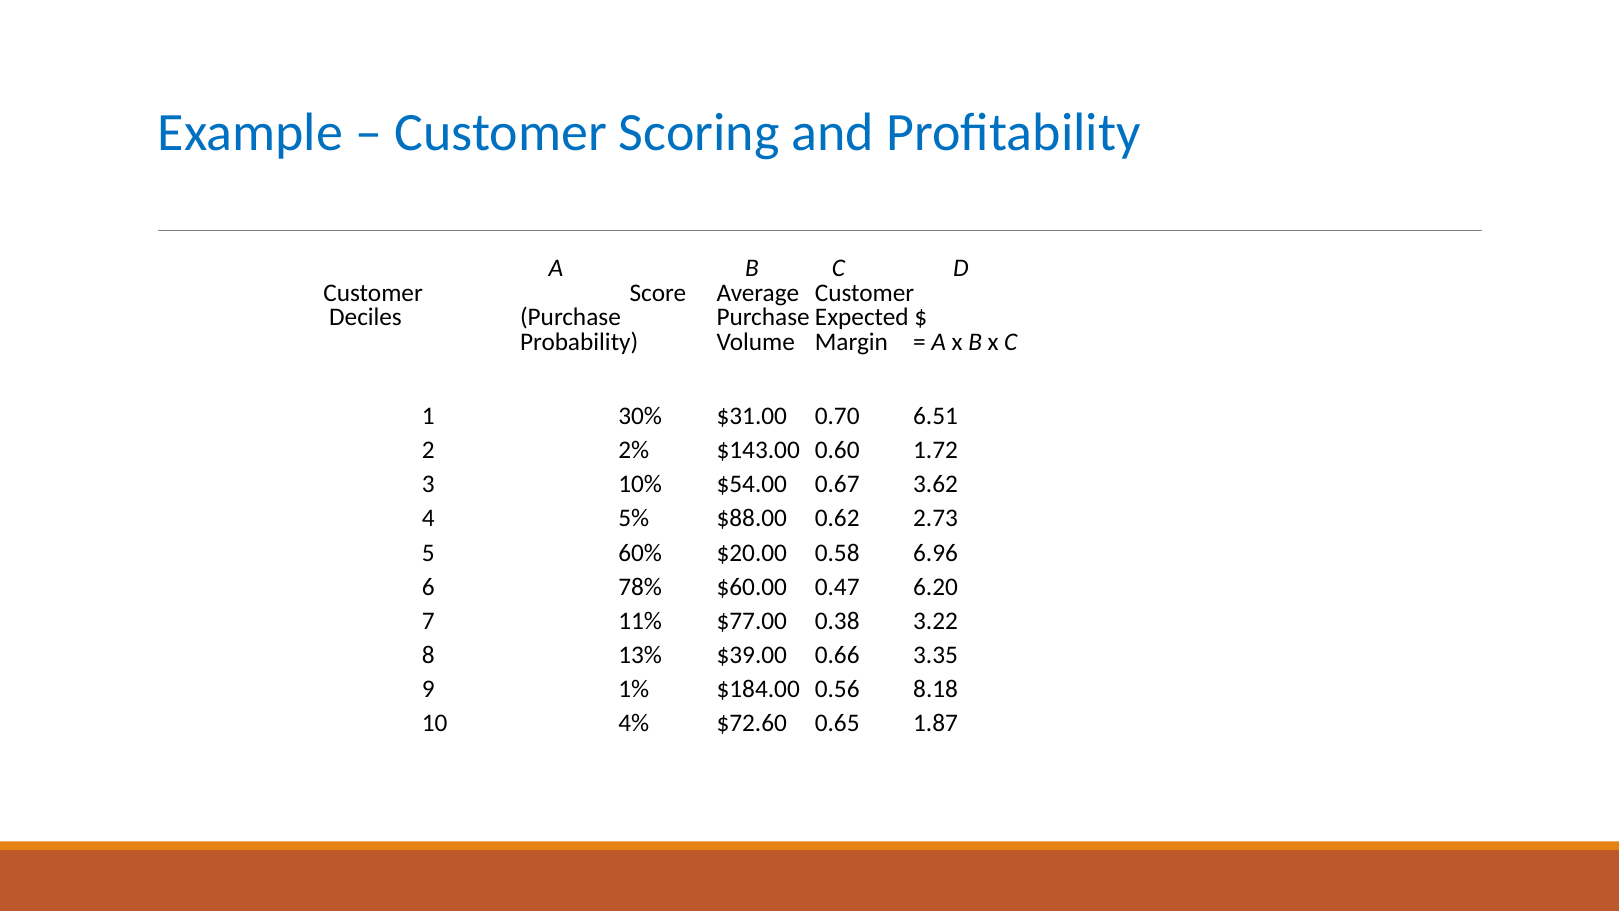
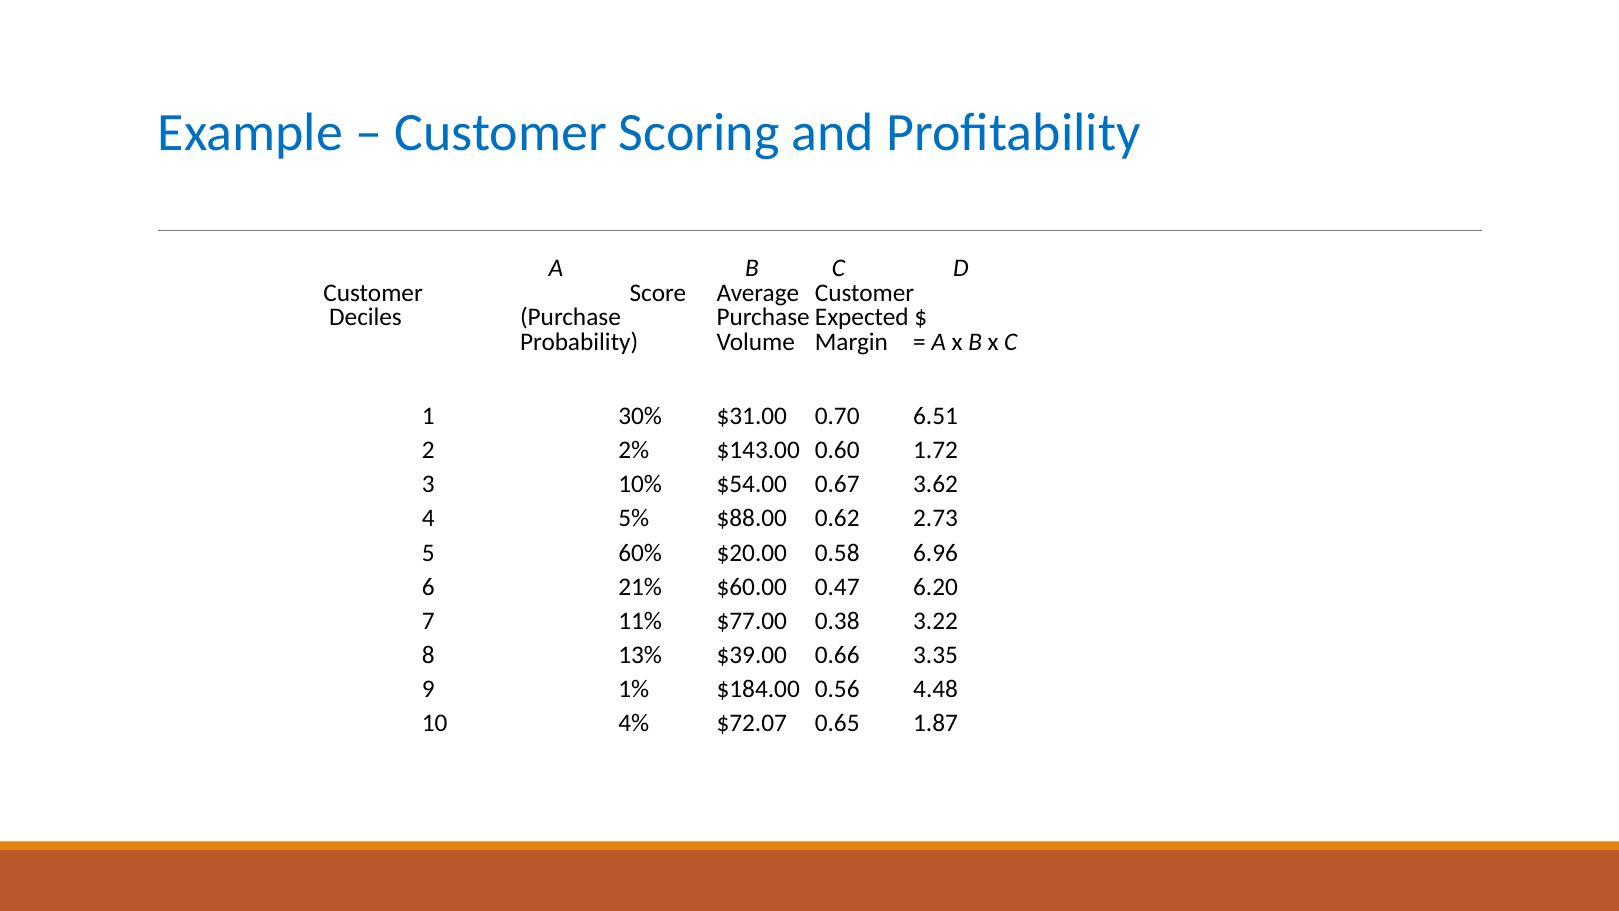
78%: 78% -> 21%
8.18: 8.18 -> 4.48
$72.60: $72.60 -> $72.07
